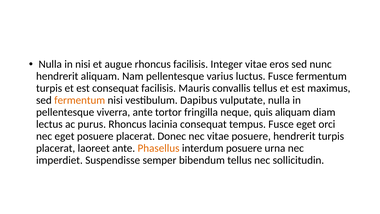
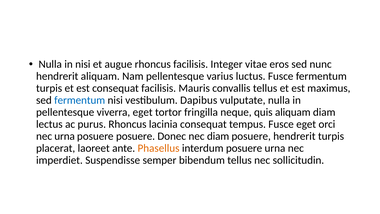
fermentum at (80, 100) colour: orange -> blue
viverra ante: ante -> eget
nec eget: eget -> urna
posuere placerat: placerat -> posuere
nec vitae: vitae -> diam
